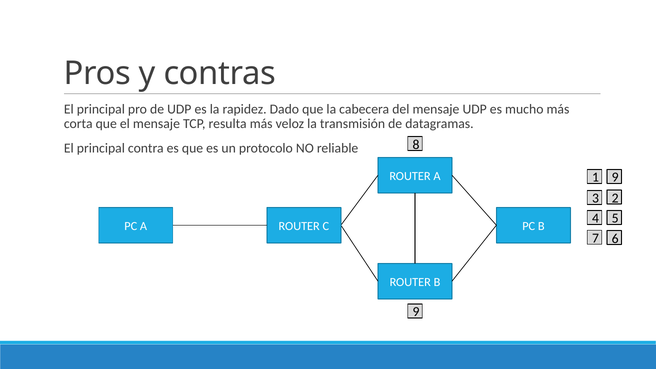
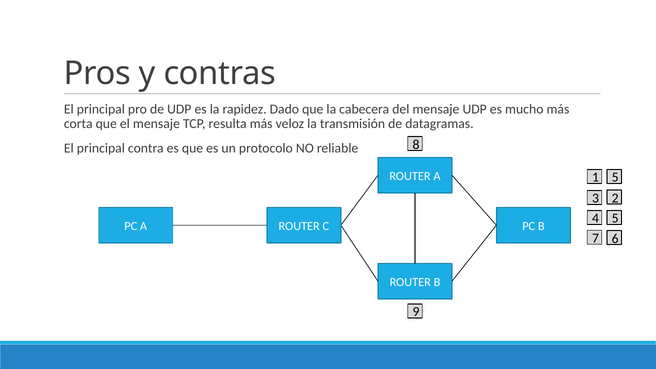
1 9: 9 -> 5
